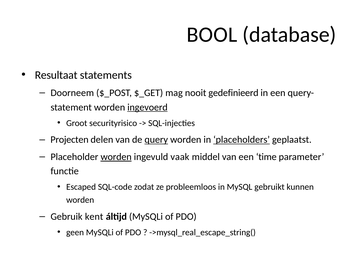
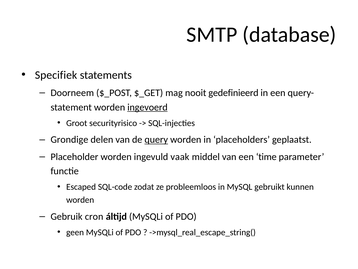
BOOL: BOOL -> SMTP
Resultaat: Resultaat -> Specifiek
Projecten: Projecten -> Grondige
placeholders underline: present -> none
worden at (116, 157) underline: present -> none
kent: kent -> cron
